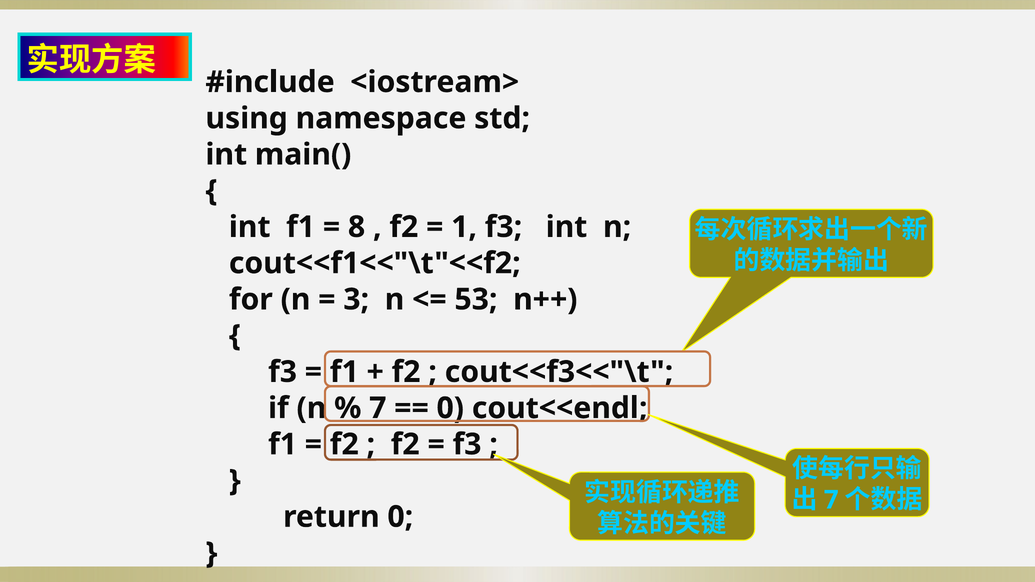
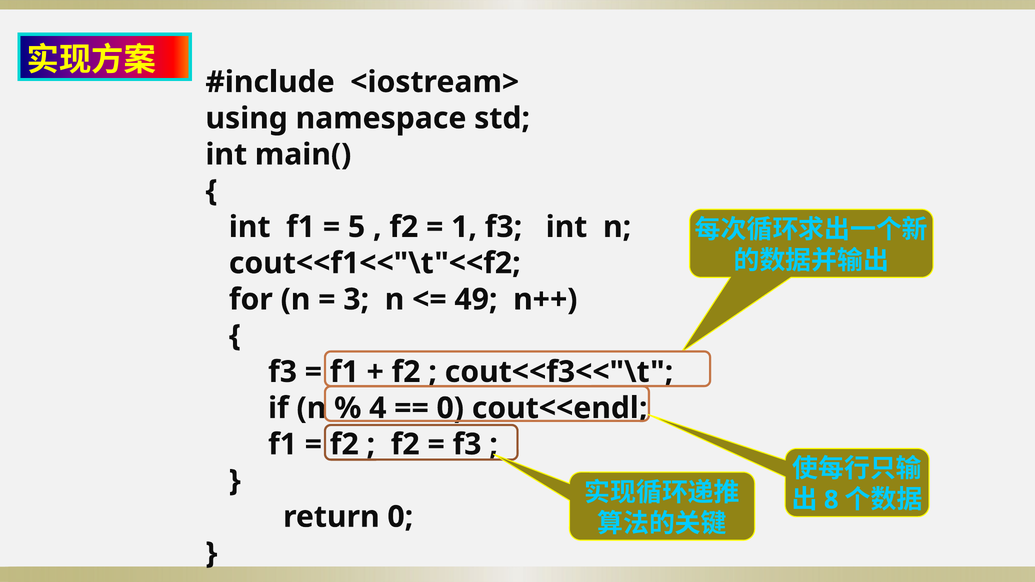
8: 8 -> 5
53: 53 -> 49
7 at (378, 408): 7 -> 4
7 at (831, 500): 7 -> 8
